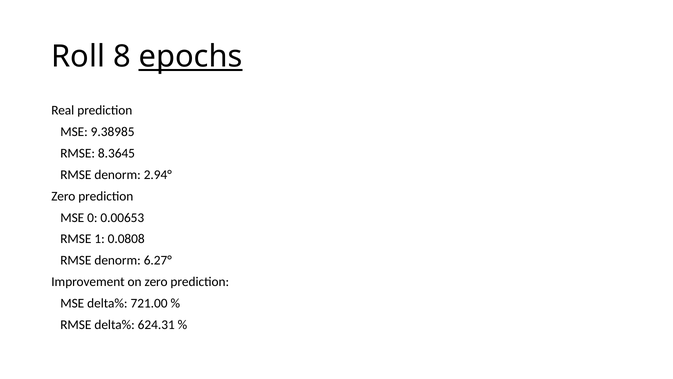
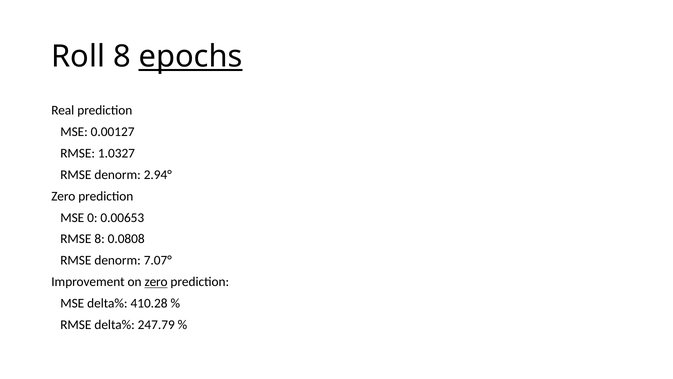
9.38985: 9.38985 -> 0.00127
8.3645: 8.3645 -> 1.0327
RMSE 1: 1 -> 8
6.27°: 6.27° -> 7.07°
zero at (156, 282) underline: none -> present
721.00: 721.00 -> 410.28
624.31: 624.31 -> 247.79
